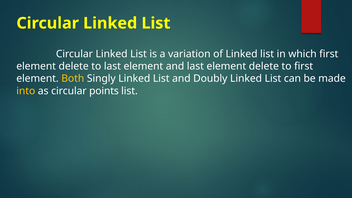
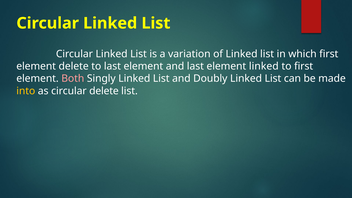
last element delete: delete -> linked
Both colour: yellow -> pink
circular points: points -> delete
